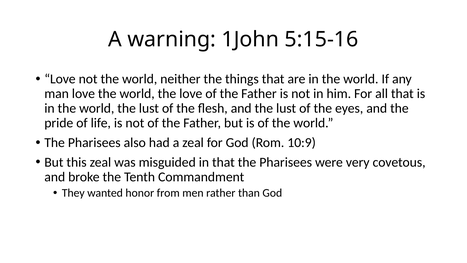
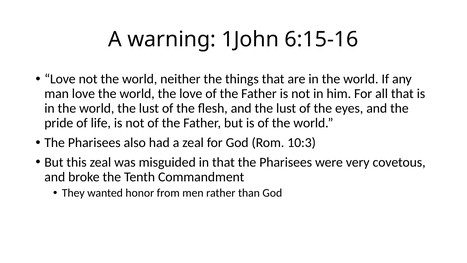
5:15-16: 5:15-16 -> 6:15-16
10:9: 10:9 -> 10:3
